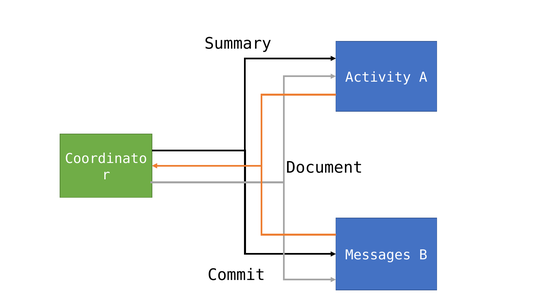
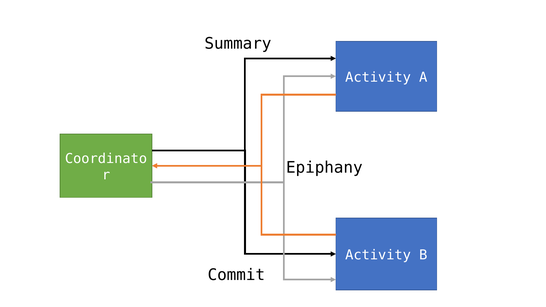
Document: Document -> Epiphany
Messages at (378, 255): Messages -> Activity
